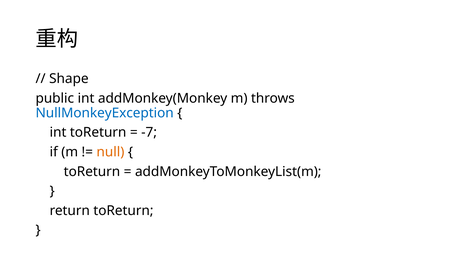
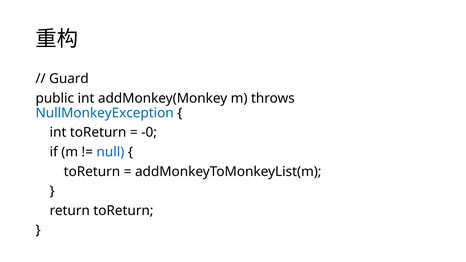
Shape: Shape -> Guard
-7: -7 -> -0
null colour: orange -> blue
